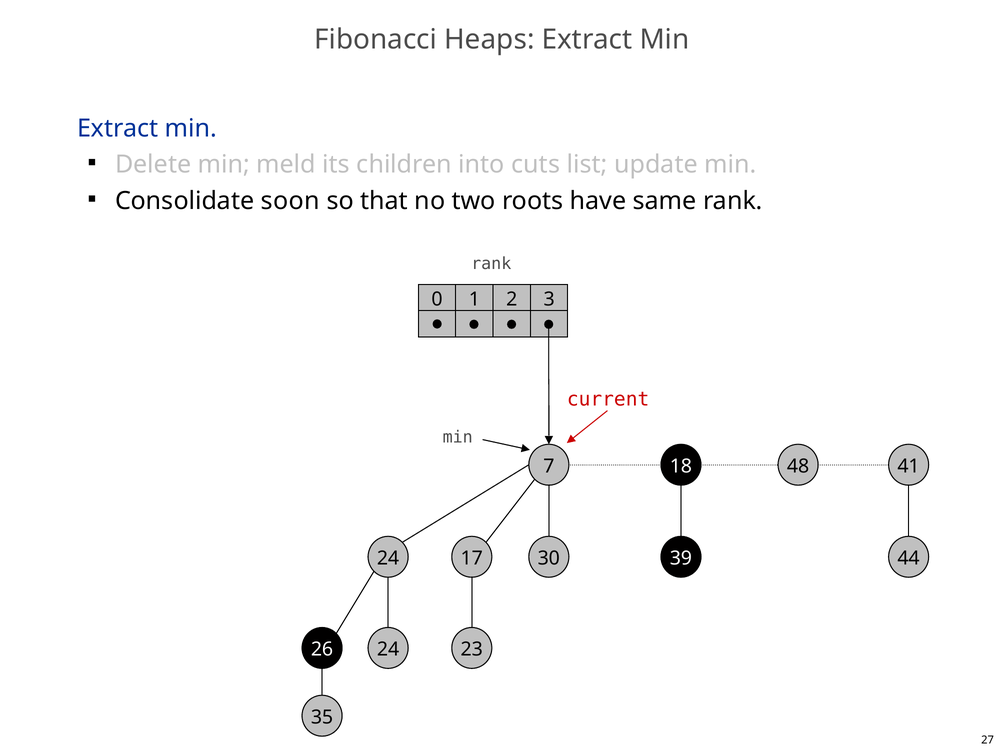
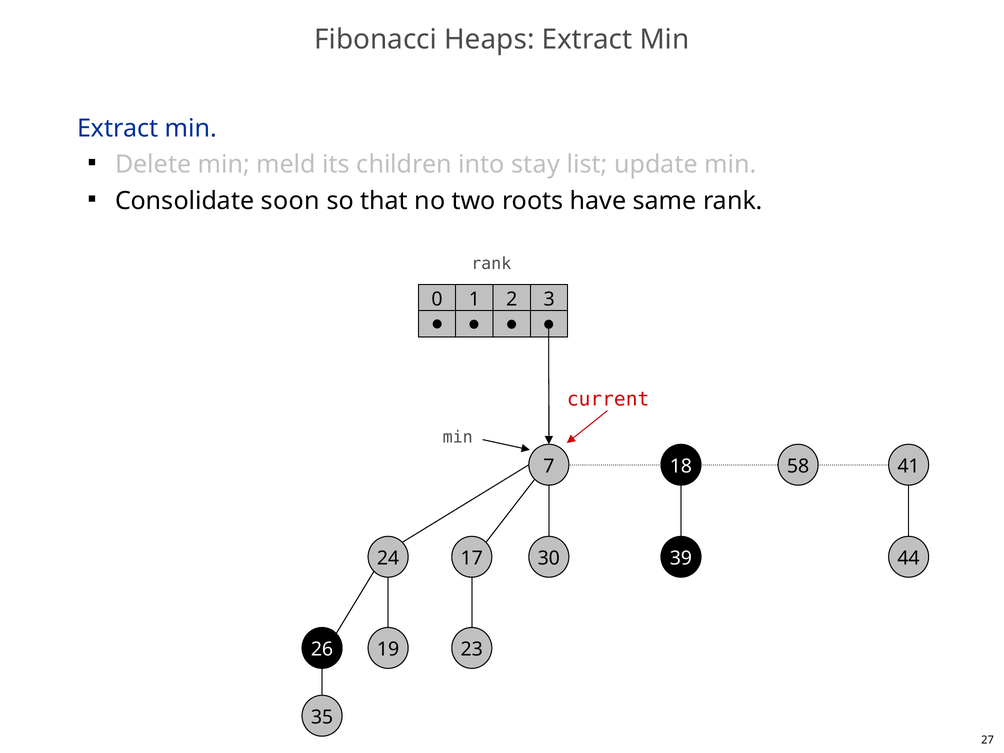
cuts: cuts -> stay
48: 48 -> 58
26 24: 24 -> 19
